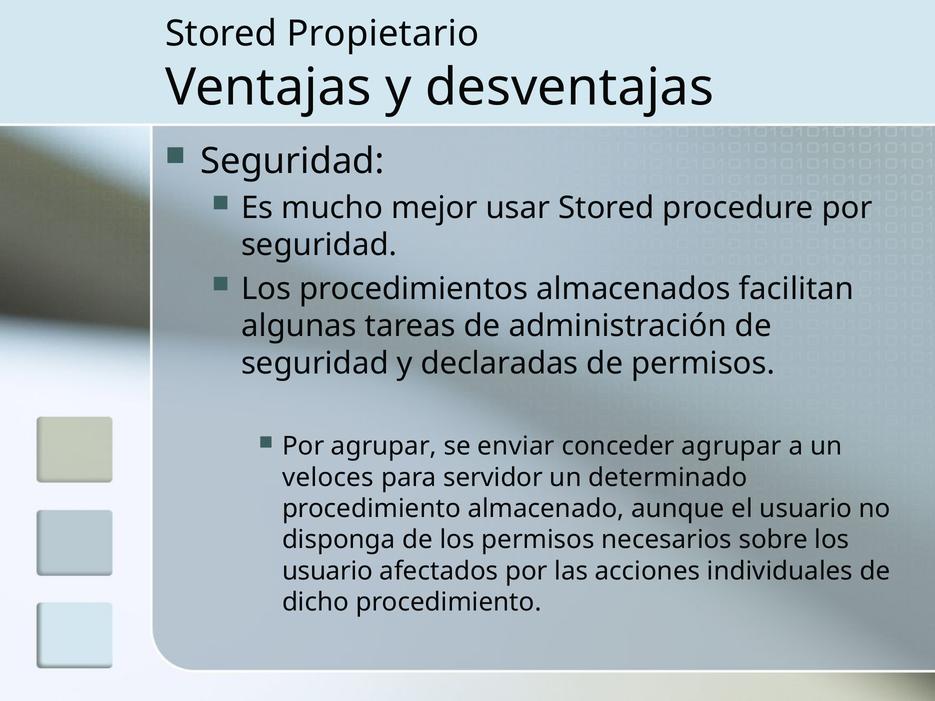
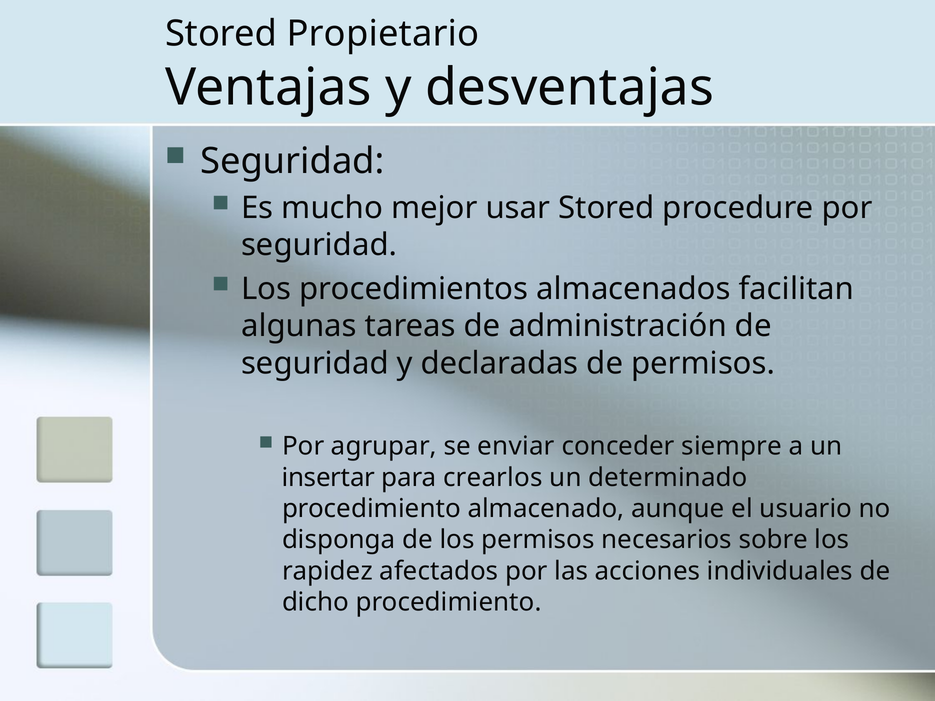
conceder agrupar: agrupar -> siempre
veloces: veloces -> insertar
servidor: servidor -> crearlos
usuario at (328, 571): usuario -> rapidez
